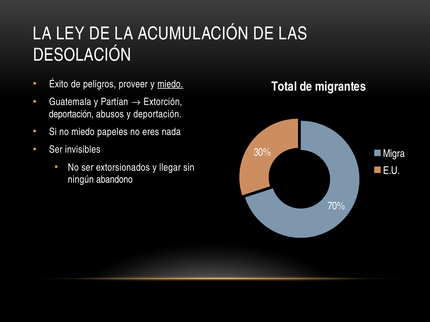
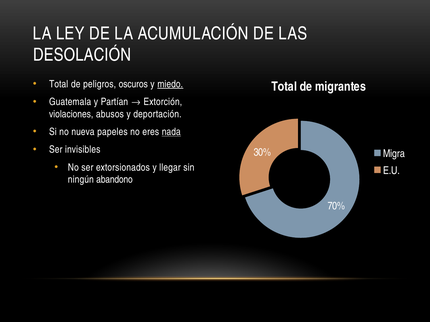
Éxito at (59, 84): Éxito -> Total
proveer: proveer -> oscuros
deportación at (71, 114): deportación -> violaciones
no miedo: miedo -> nueva
nada underline: none -> present
